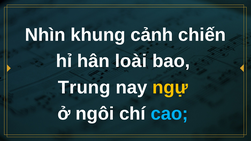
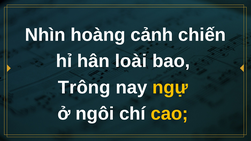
khung: khung -> hoàng
Trung: Trung -> Trông
cao colour: light blue -> yellow
